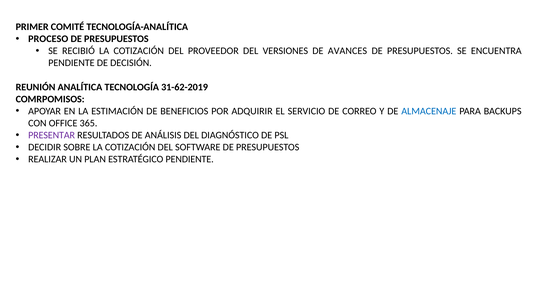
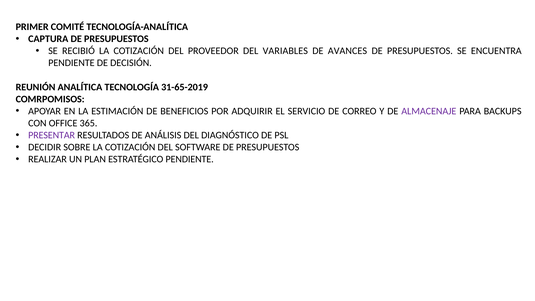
PROCESO: PROCESO -> CAPTURA
VERSIONES: VERSIONES -> VARIABLES
31-62-2019: 31-62-2019 -> 31-65-2019
ALMACENAJE colour: blue -> purple
